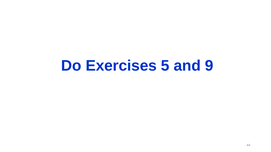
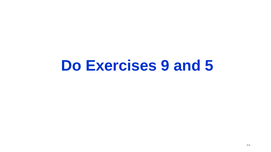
5: 5 -> 9
9: 9 -> 5
